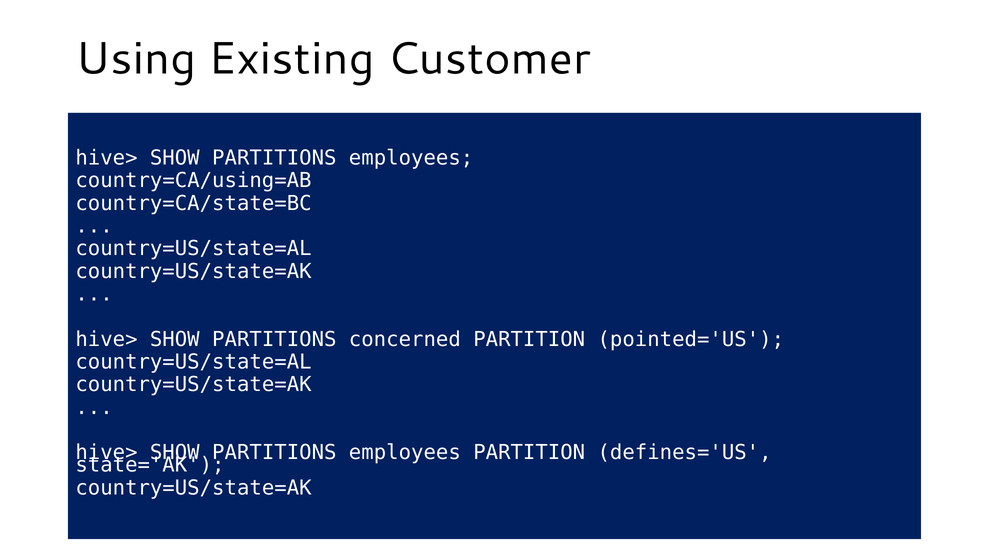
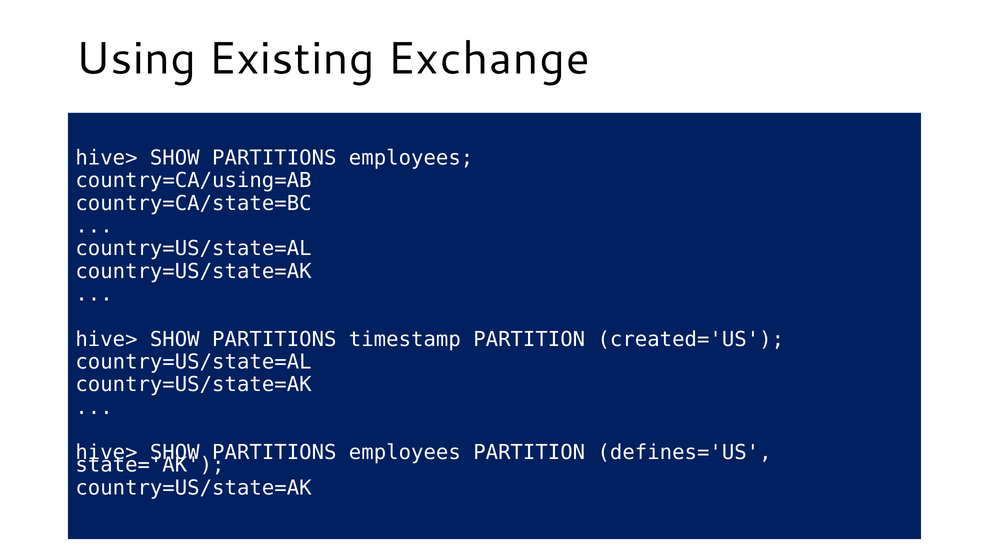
Customer: Customer -> Exchange
concerned: concerned -> timestamp
pointed='US: pointed='US -> created='US
